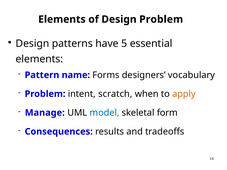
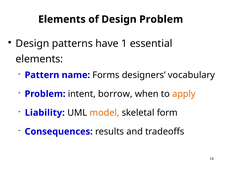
5: 5 -> 1
scratch: scratch -> borrow
Manage: Manage -> Liability
model colour: blue -> orange
